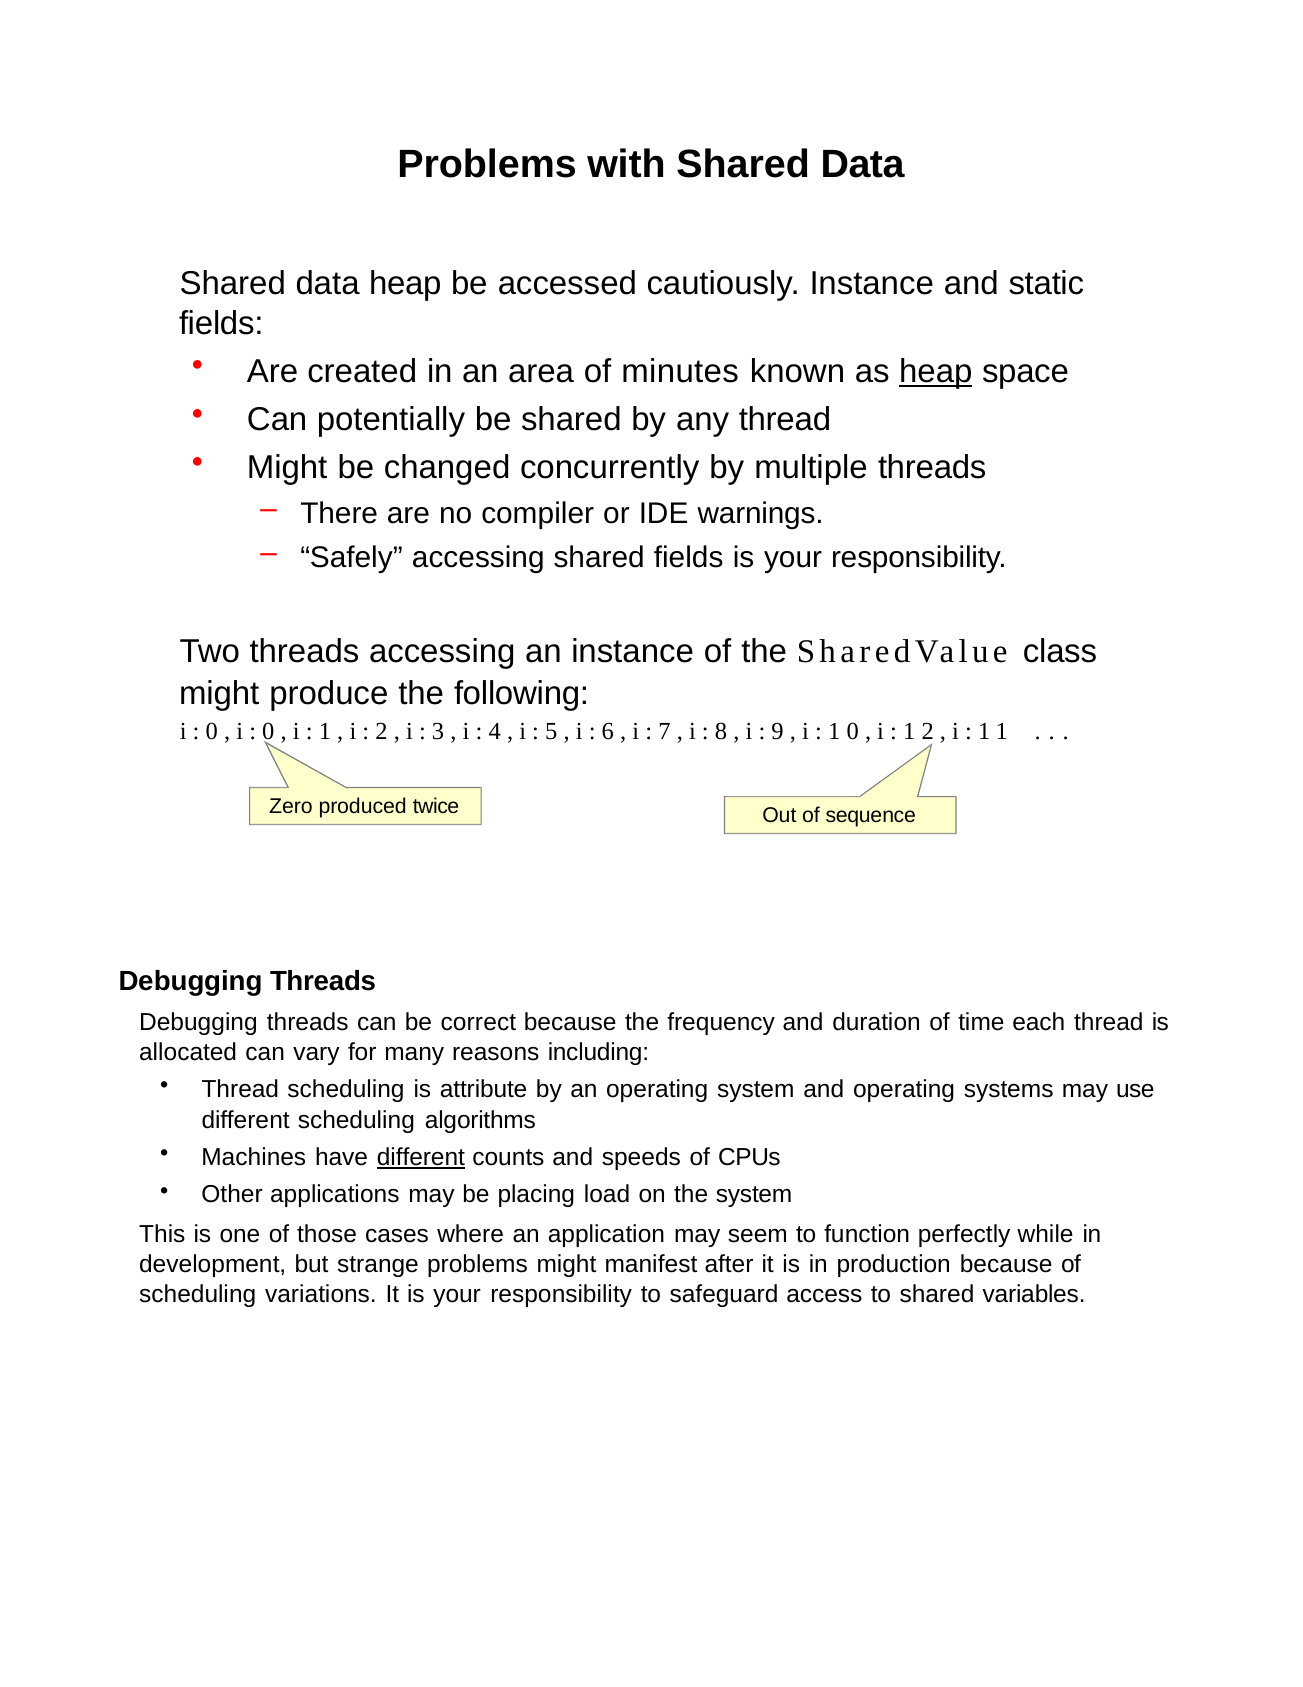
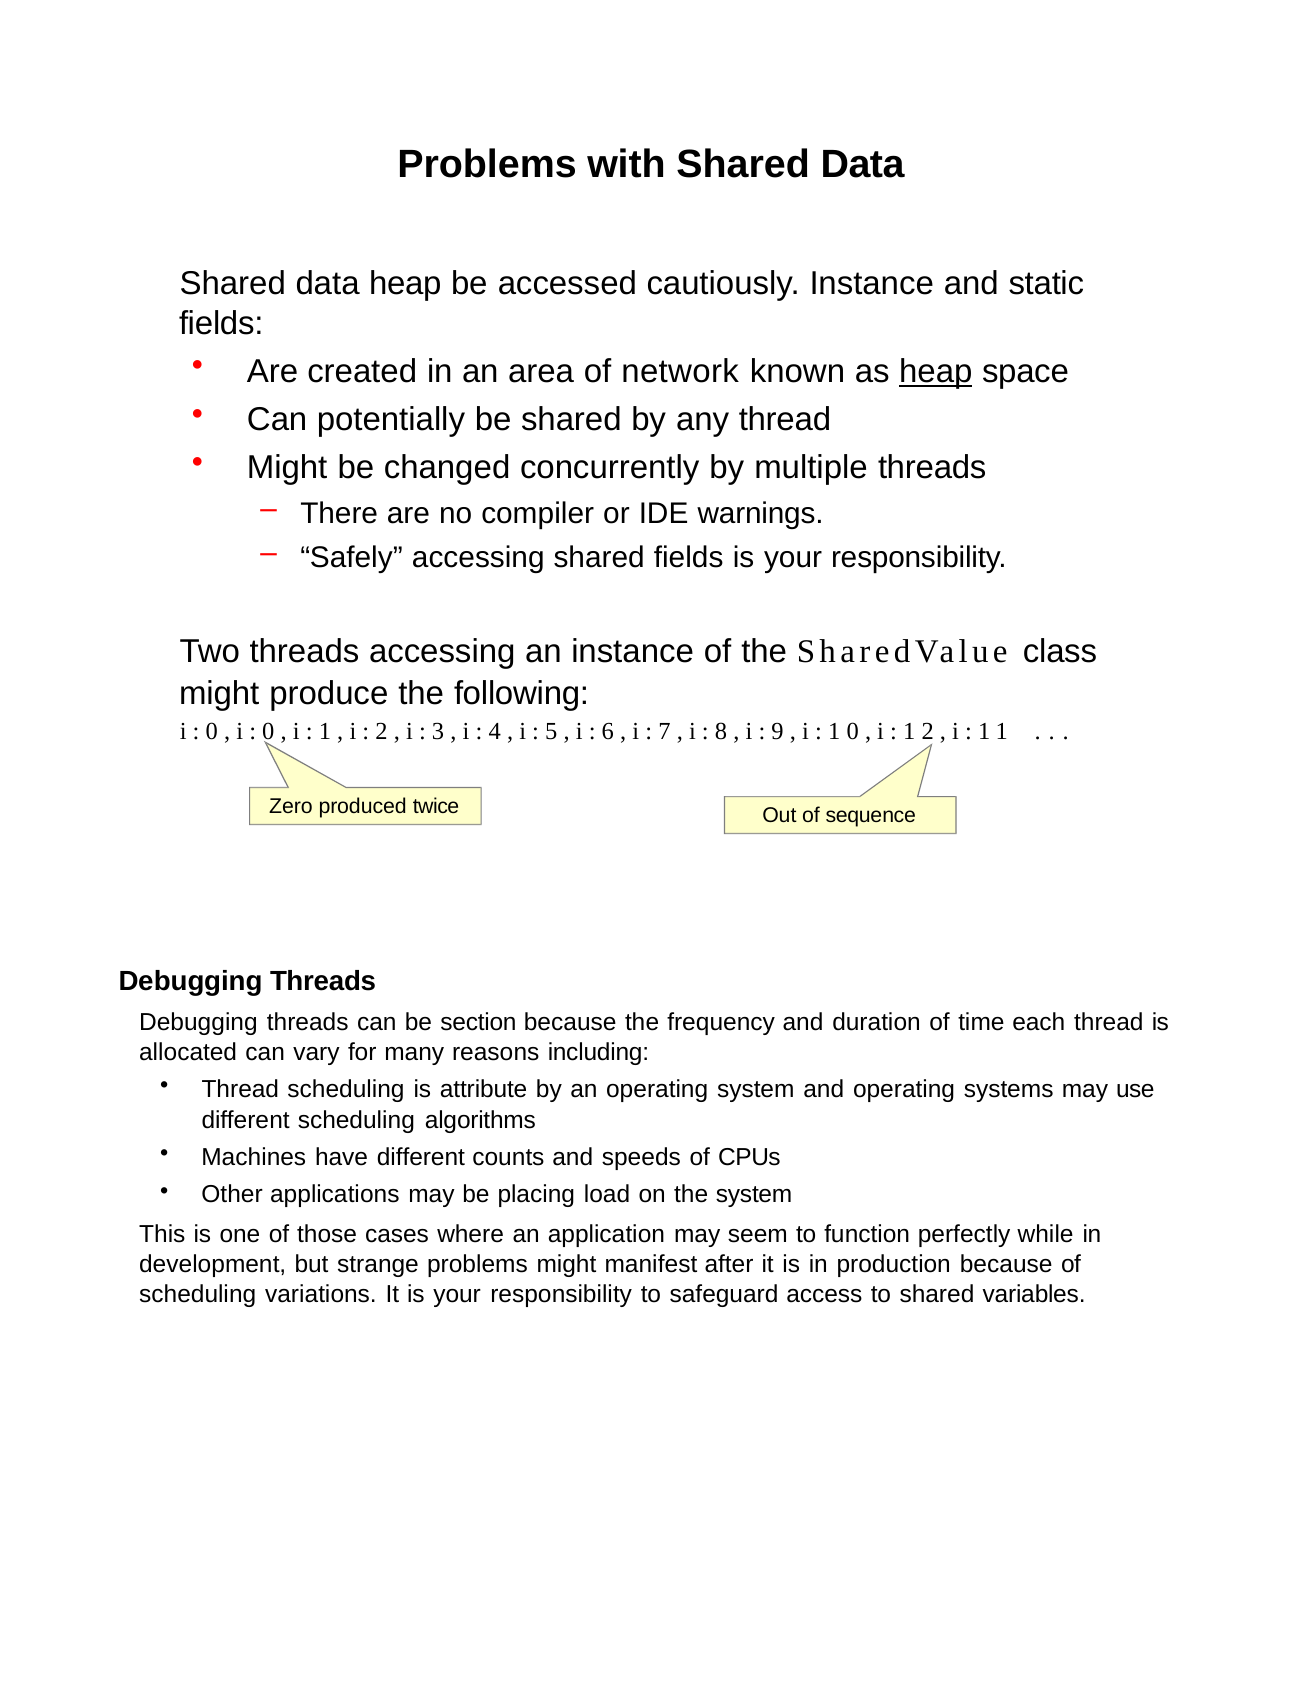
minutes: minutes -> network
correct: correct -> section
different at (421, 1157) underline: present -> none
